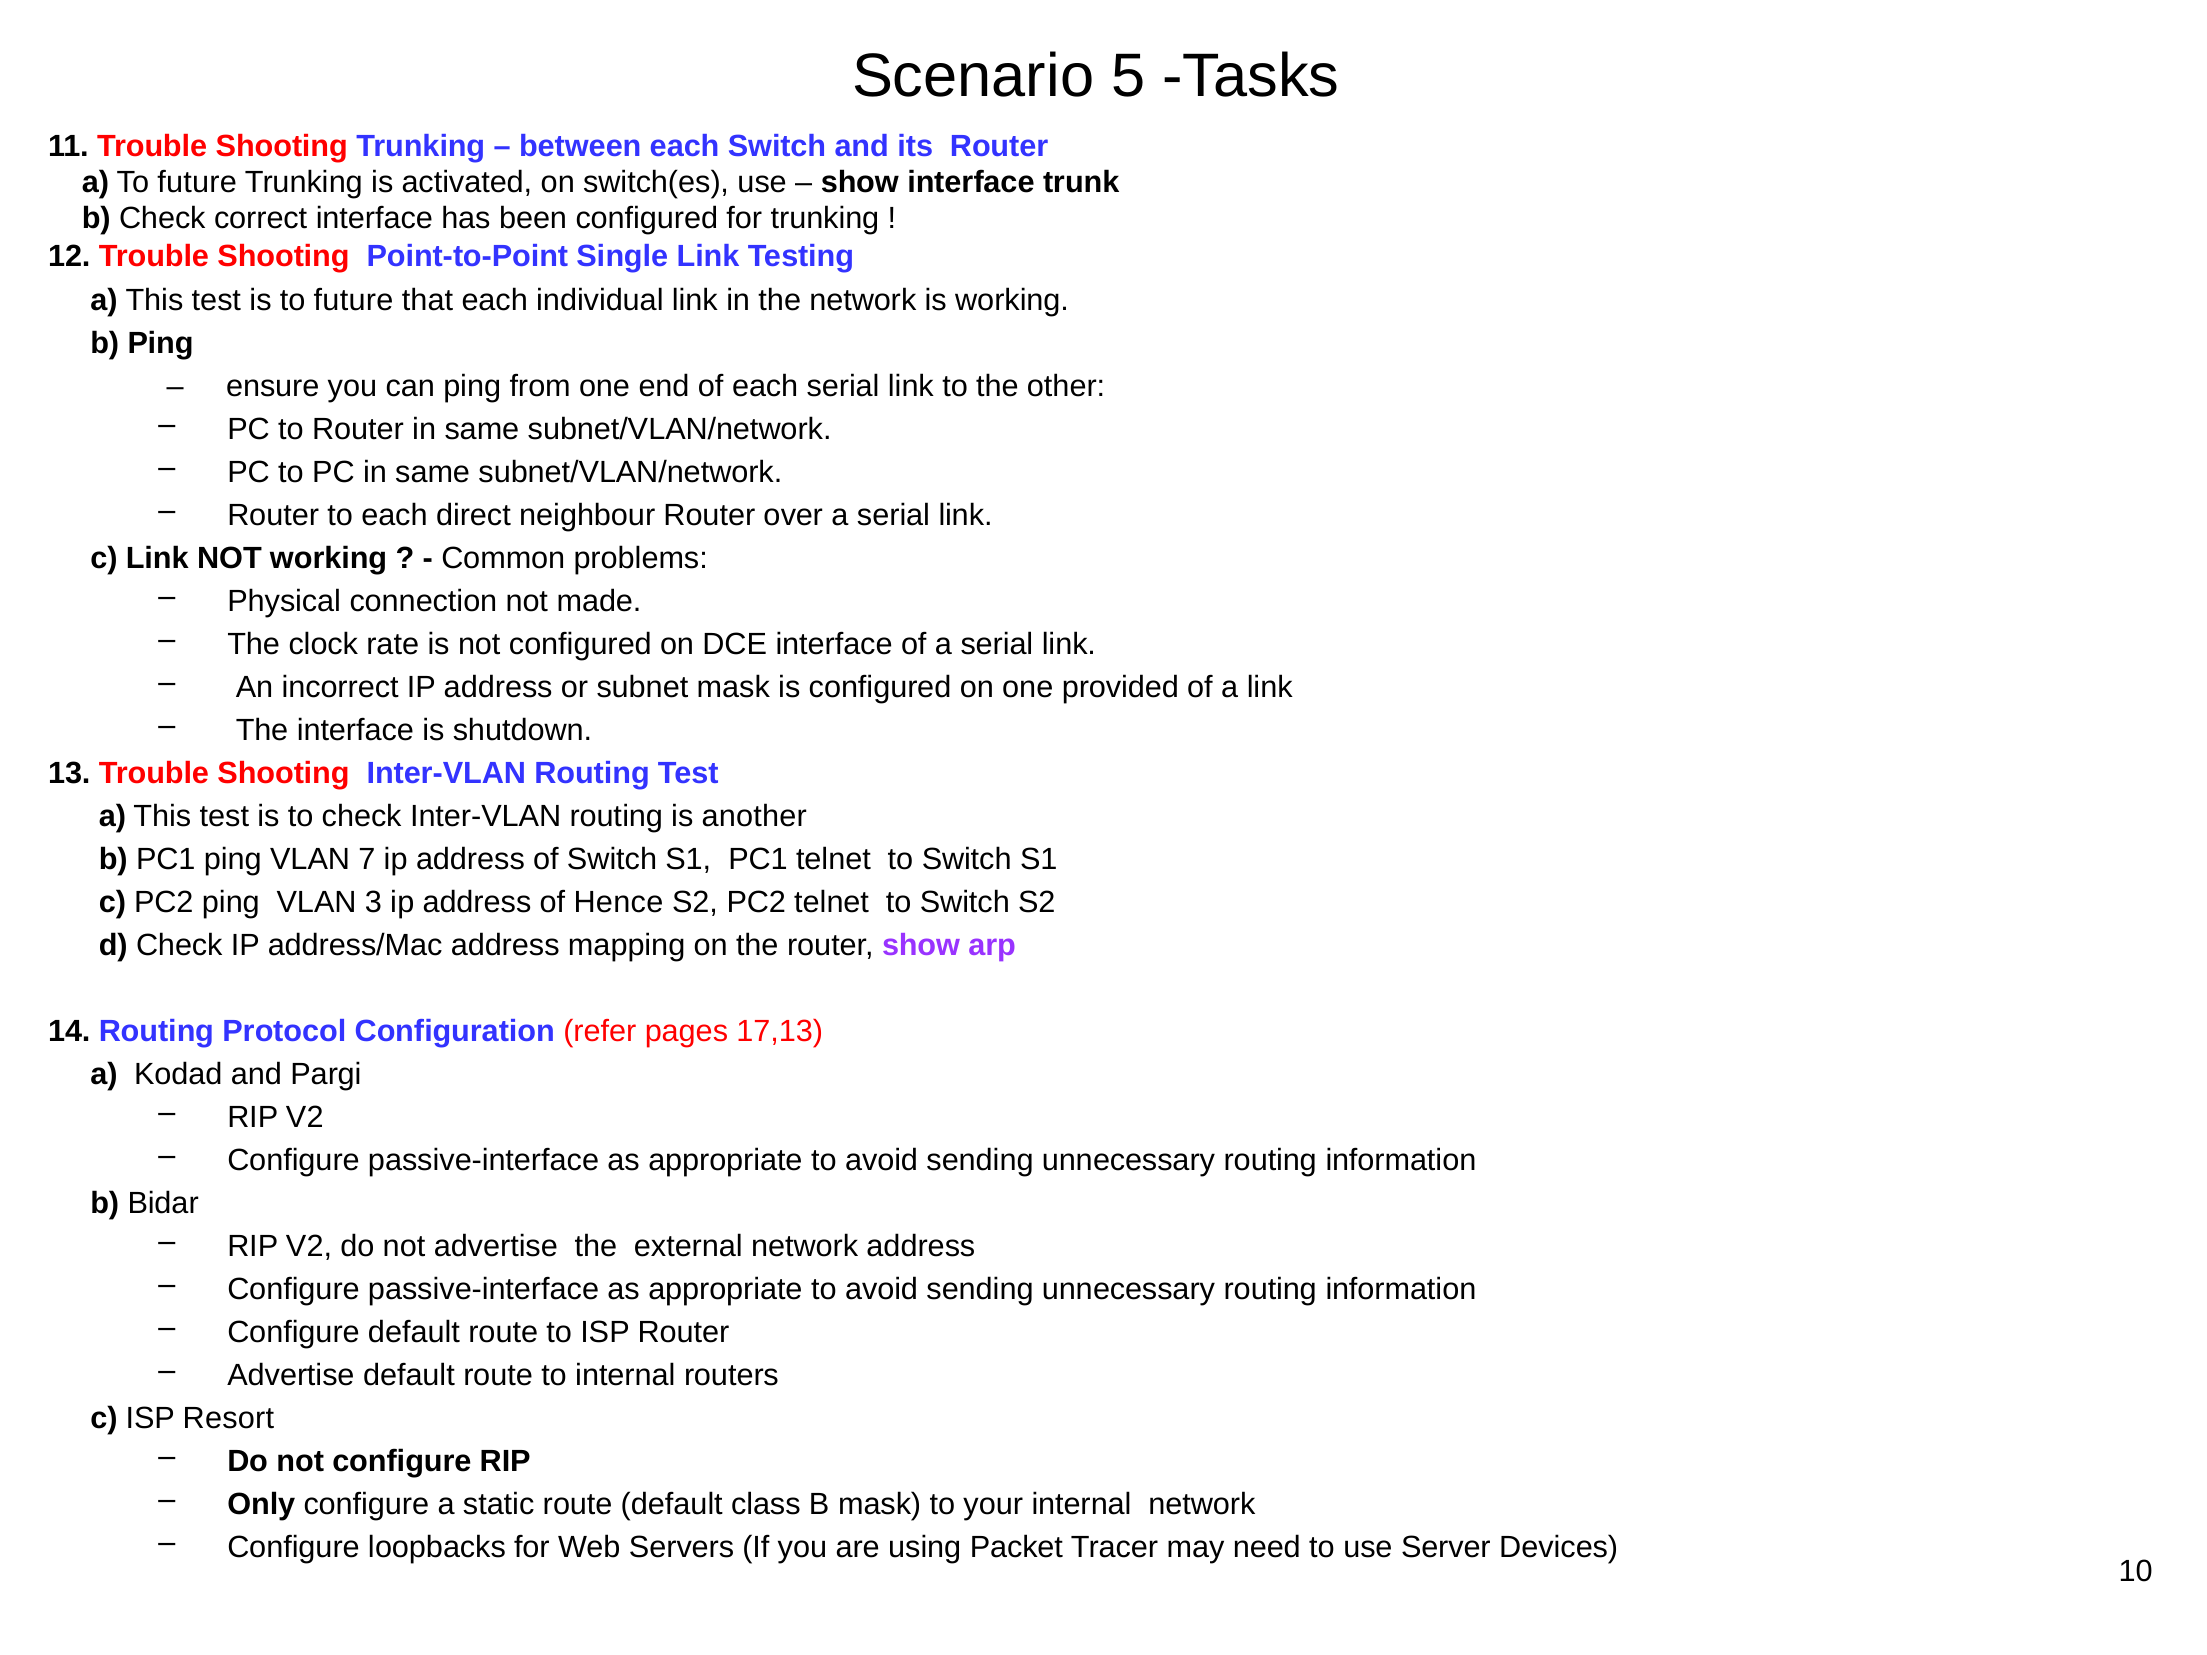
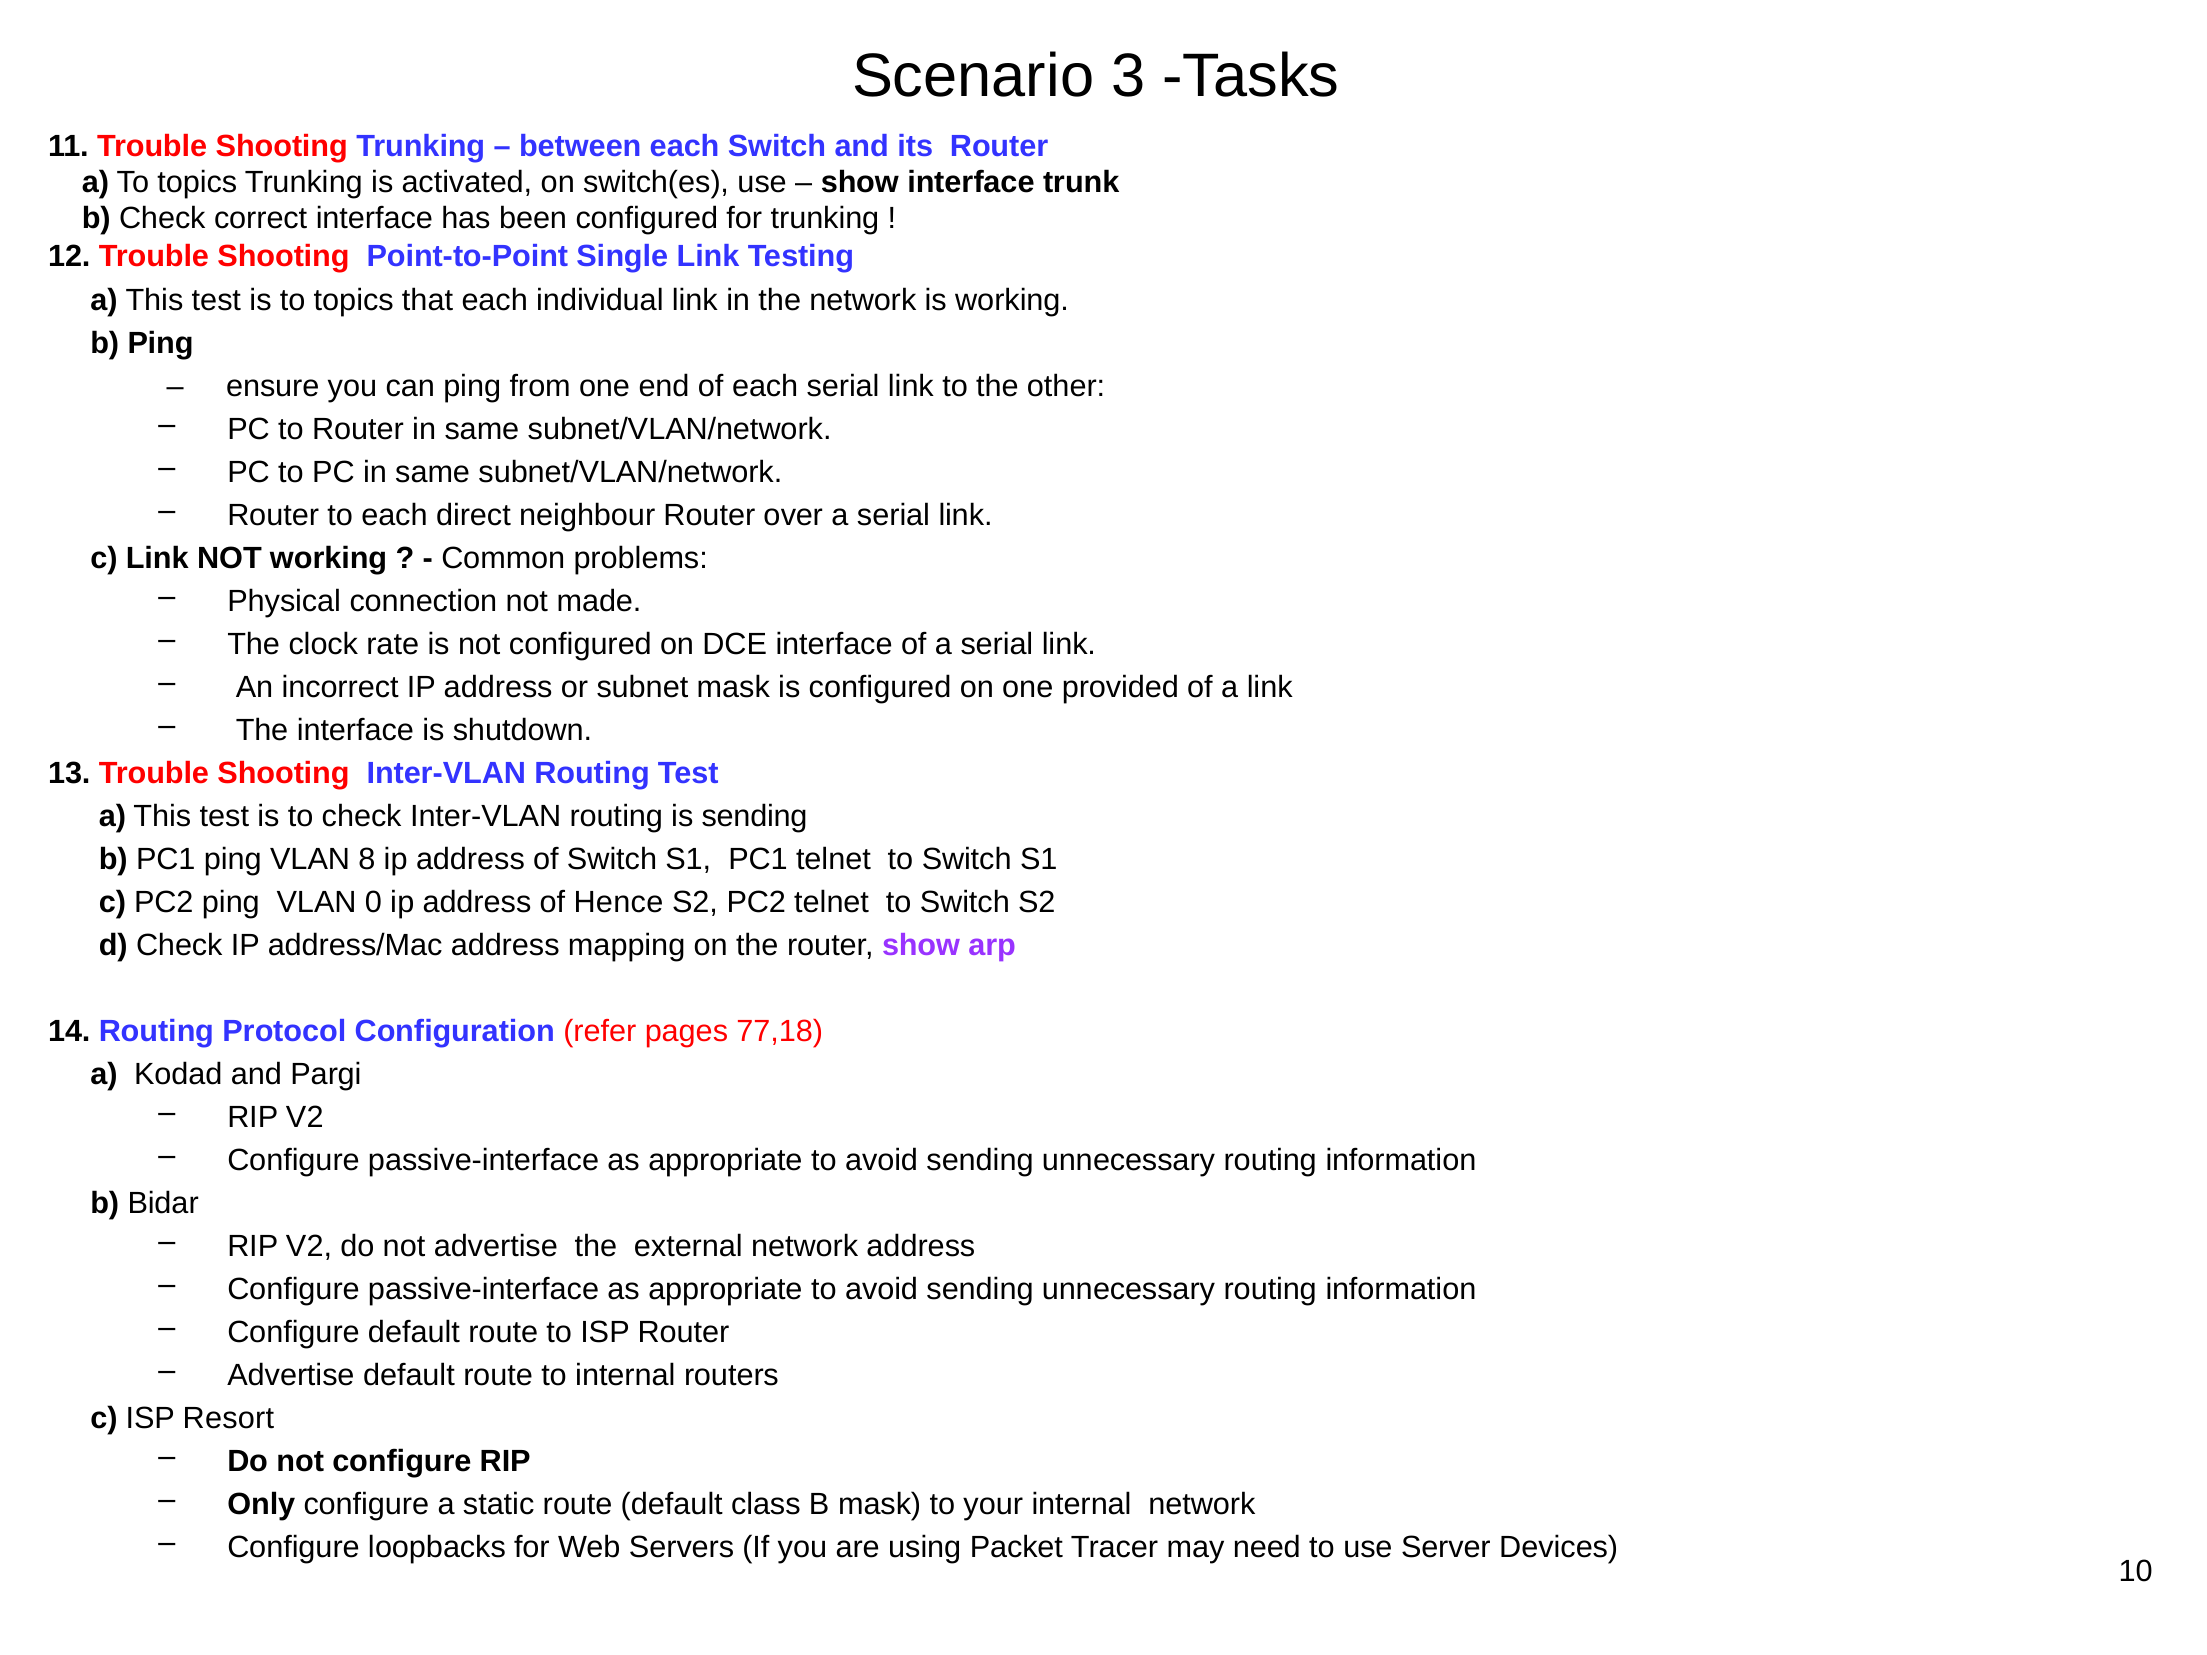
5: 5 -> 3
a To future: future -> topics
is to future: future -> topics
is another: another -> sending
7: 7 -> 8
3: 3 -> 0
17,13: 17,13 -> 77,18
